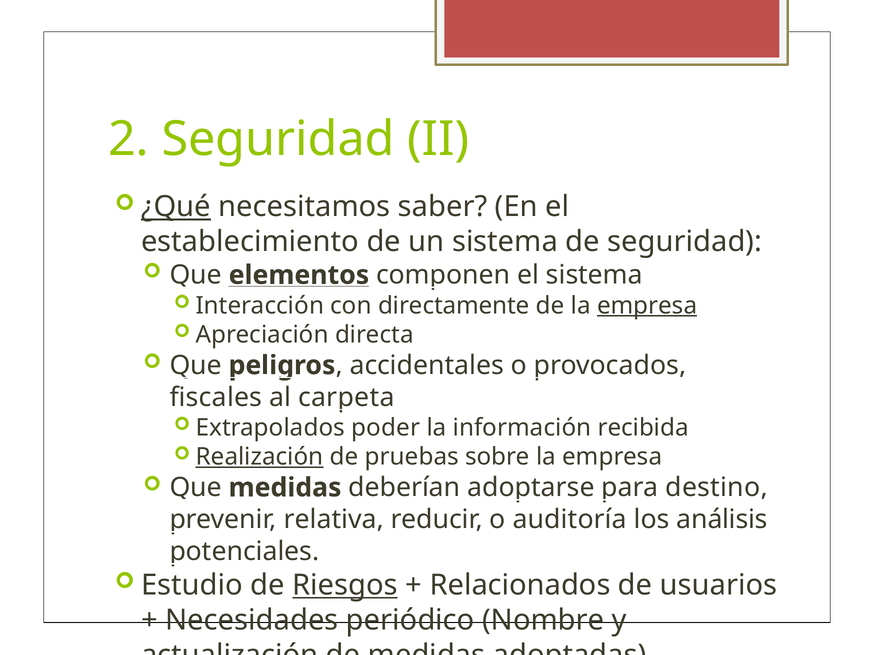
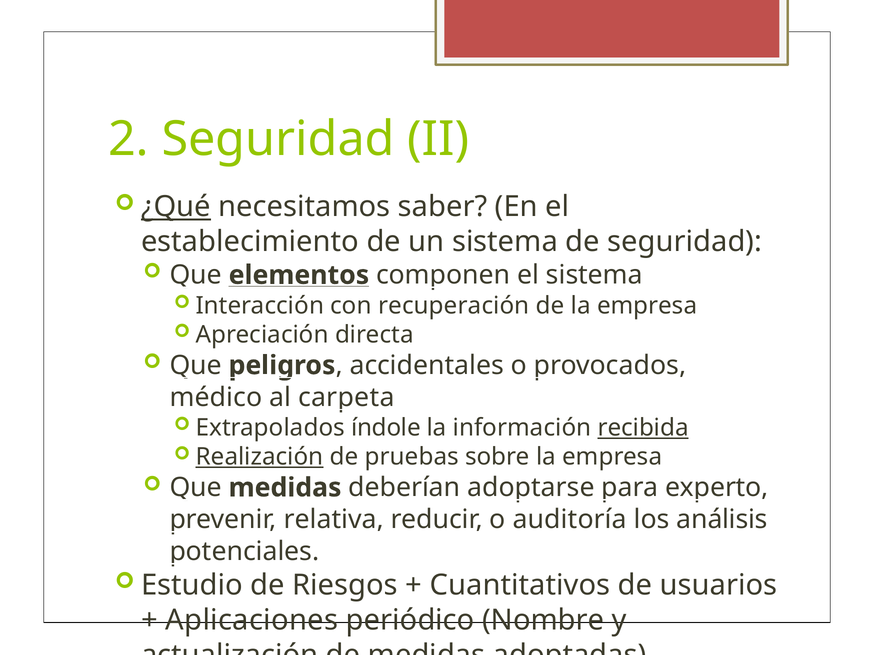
directamente: directamente -> recuperación
empresa at (647, 306) underline: present -> none
fiscales: fiscales -> médico
poder: poder -> índole
recibida underline: none -> present
destino: destino -> experto
Riesgos underline: present -> none
Relacionados: Relacionados -> Cuantitativos
Necesidades: Necesidades -> Aplicaciones
